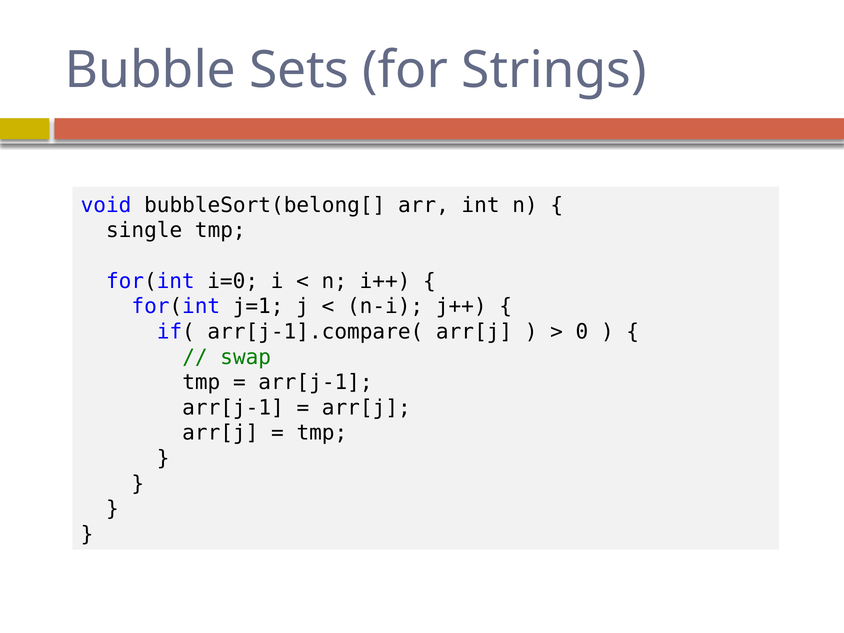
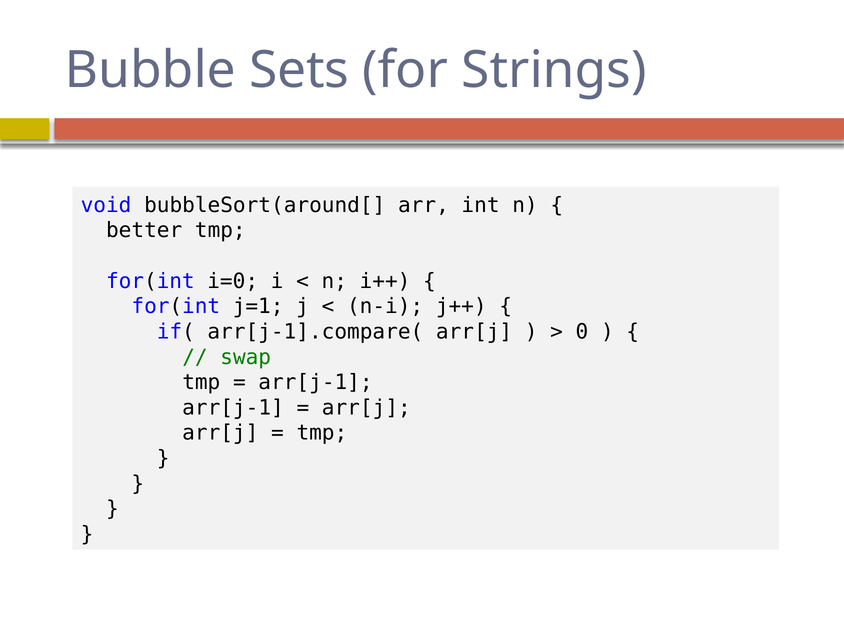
bubbleSort(belong[: bubbleSort(belong[ -> bubbleSort(around[
single: single -> better
